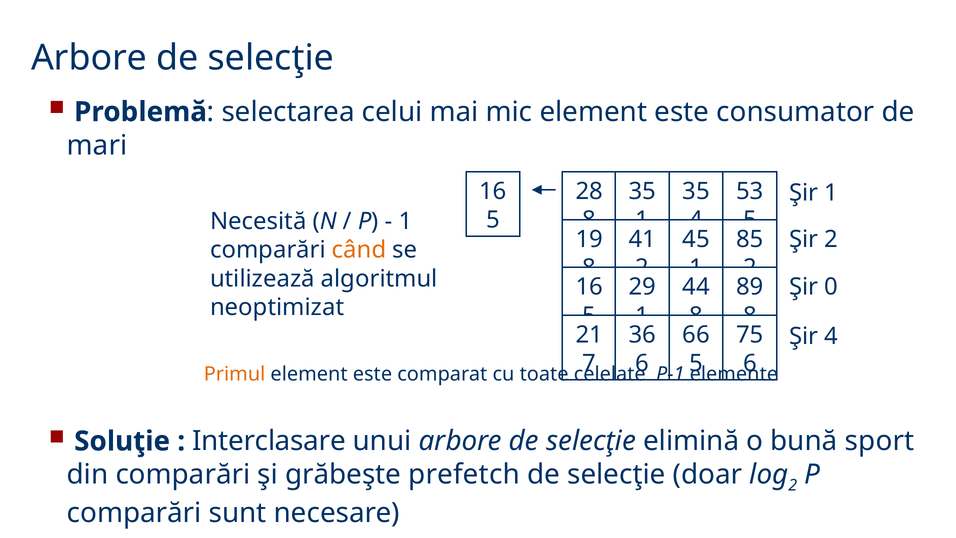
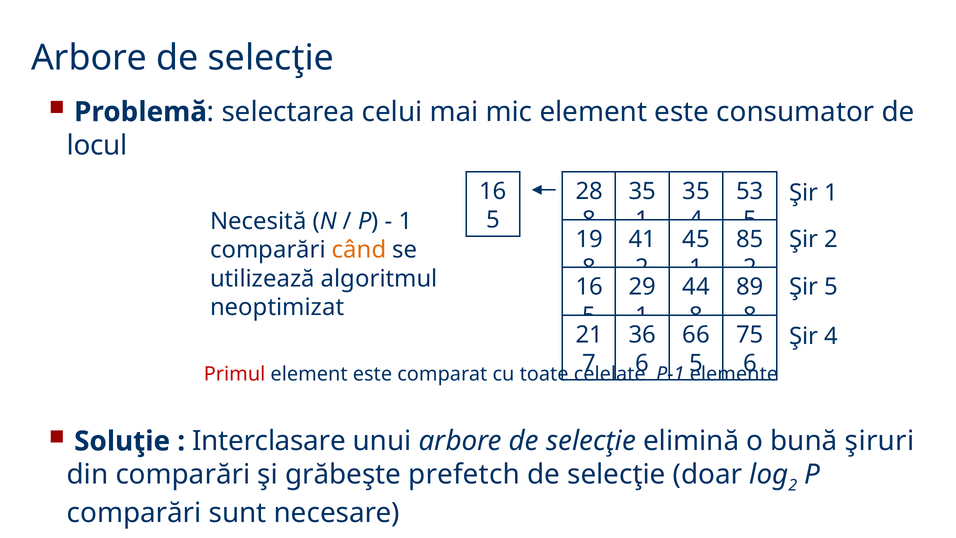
mari: mari -> locul
Şir 0: 0 -> 5
Primul colour: orange -> red
sport: sport -> şiruri
